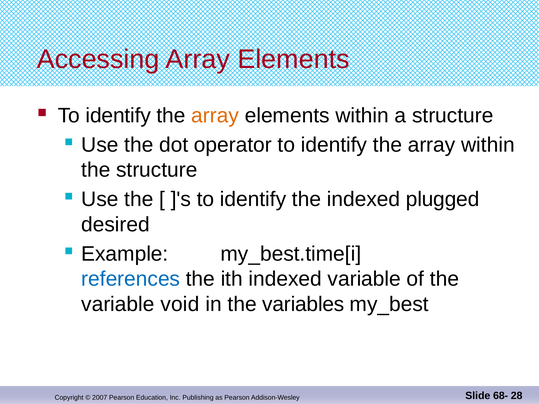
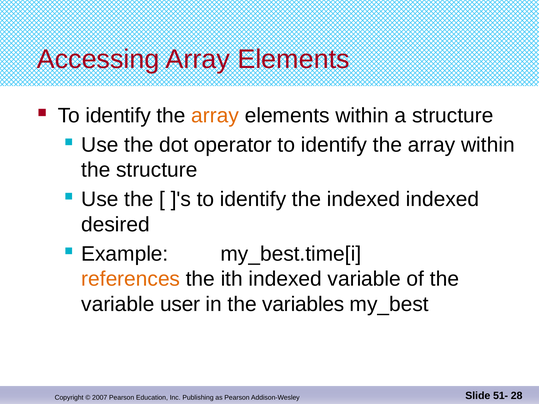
indexed plugged: plugged -> indexed
references colour: blue -> orange
void: void -> user
68-: 68- -> 51-
